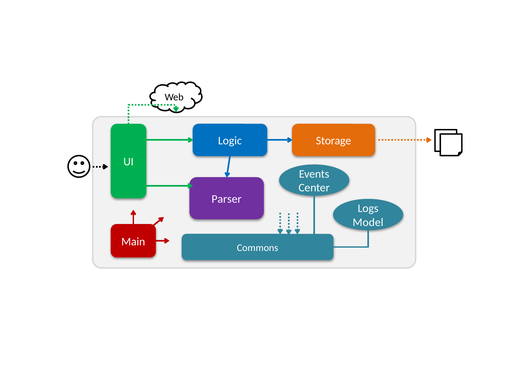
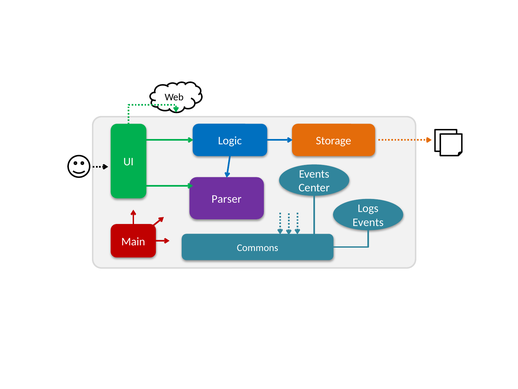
Model at (368, 222): Model -> Events
